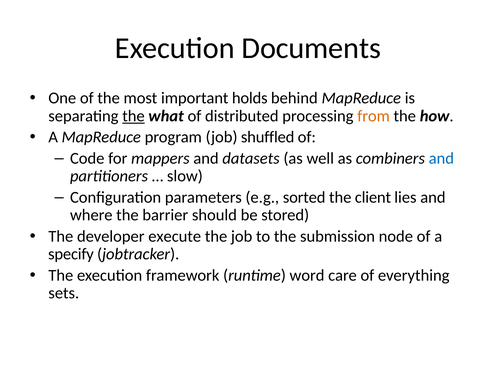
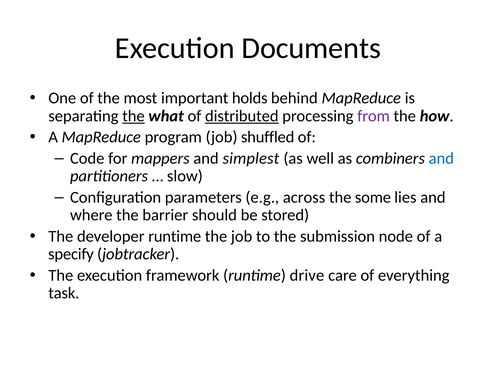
distributed underline: none -> present
from colour: orange -> purple
datasets: datasets -> simplest
sorted: sorted -> across
client: client -> some
developer execute: execute -> runtime
word: word -> drive
sets: sets -> task
